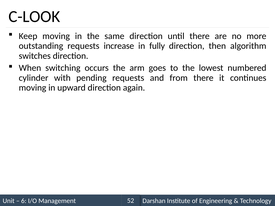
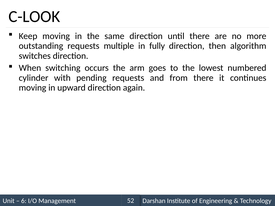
increase: increase -> multiple
